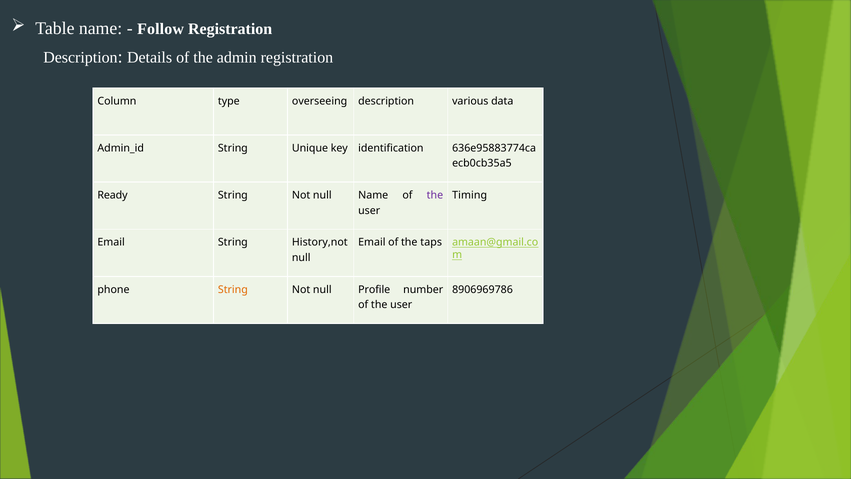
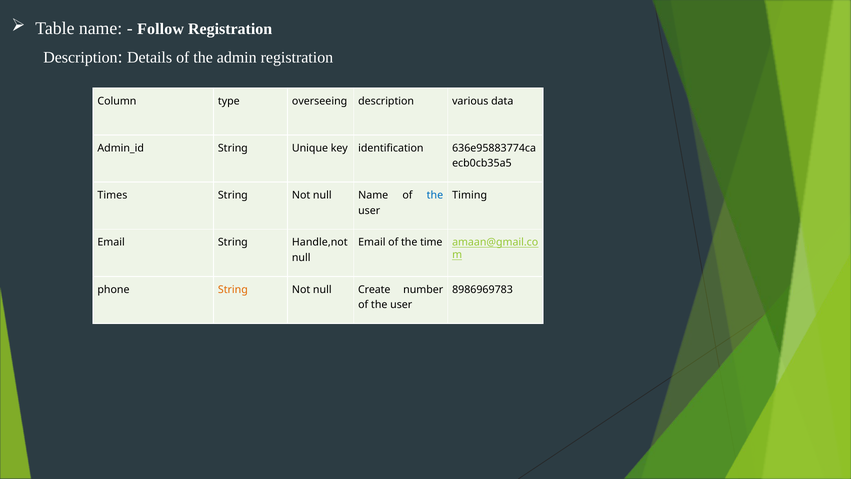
Ready: Ready -> Times
the at (435, 195) colour: purple -> blue
History,not: History,not -> Handle,not
taps: taps -> time
Profile: Profile -> Create
8906969786: 8906969786 -> 8986969783
